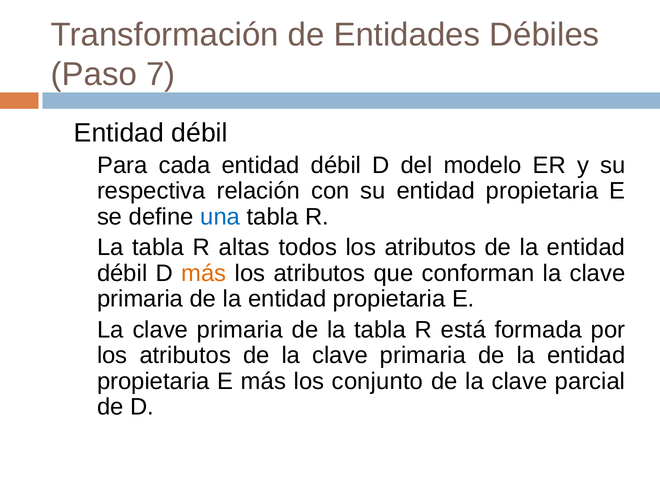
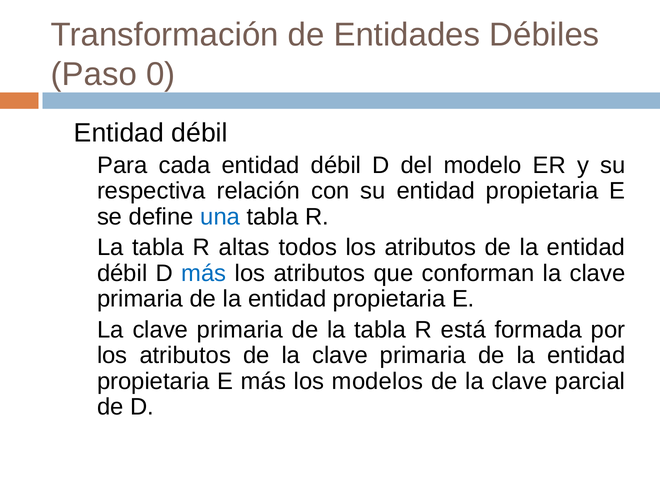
7: 7 -> 0
más at (204, 273) colour: orange -> blue
conjunto: conjunto -> modelos
